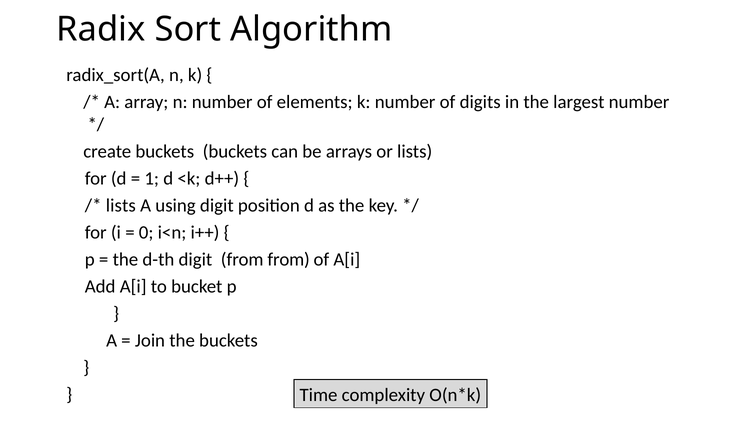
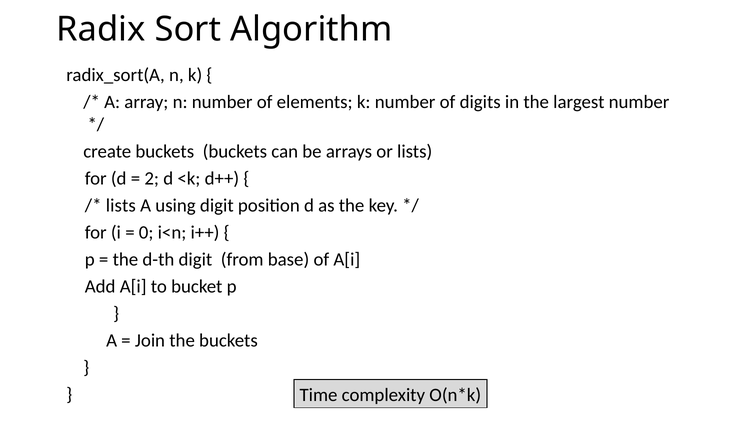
1: 1 -> 2
from from: from -> base
